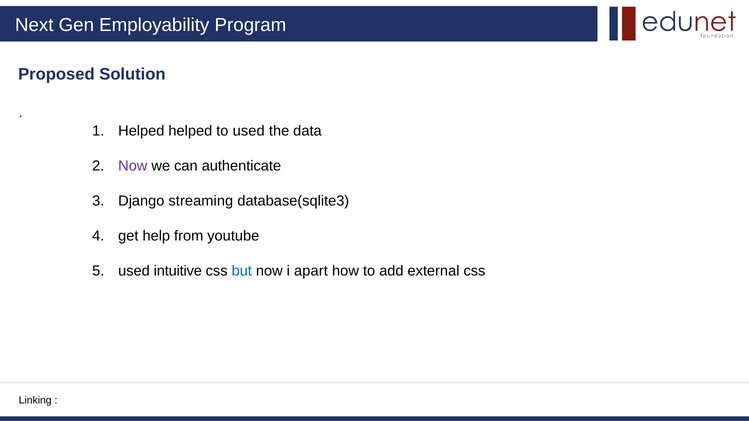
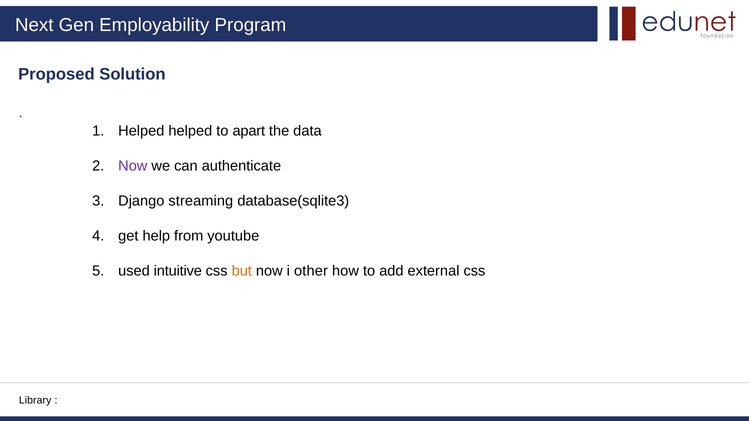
to used: used -> apart
but colour: blue -> orange
apart: apart -> other
Linking: Linking -> Library
